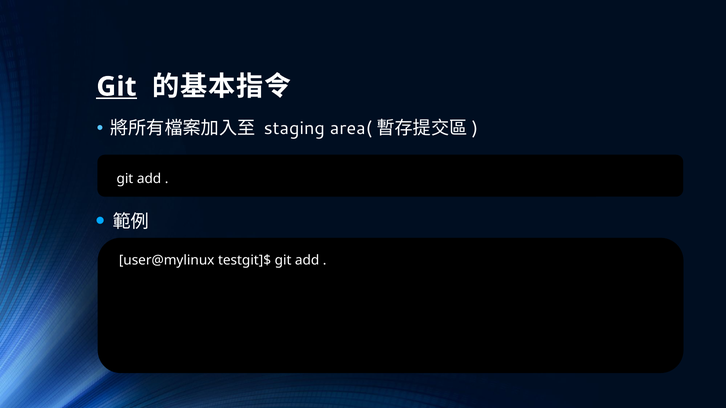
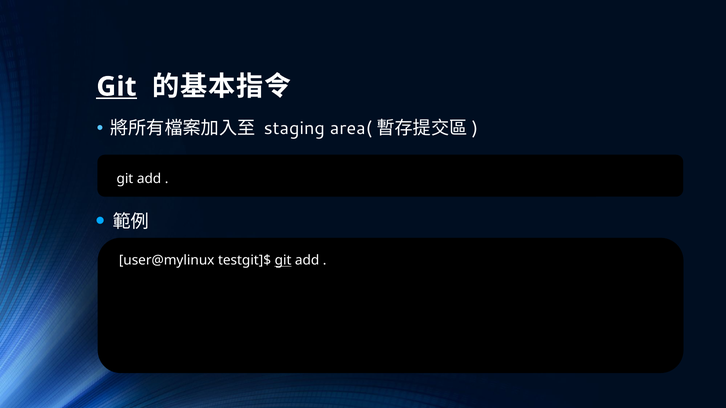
git at (283, 261) underline: none -> present
